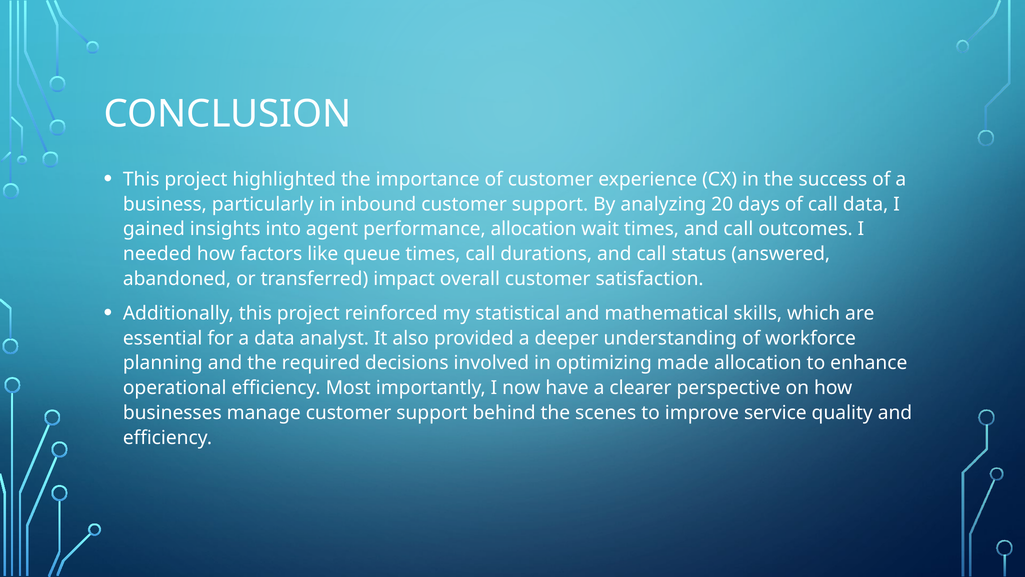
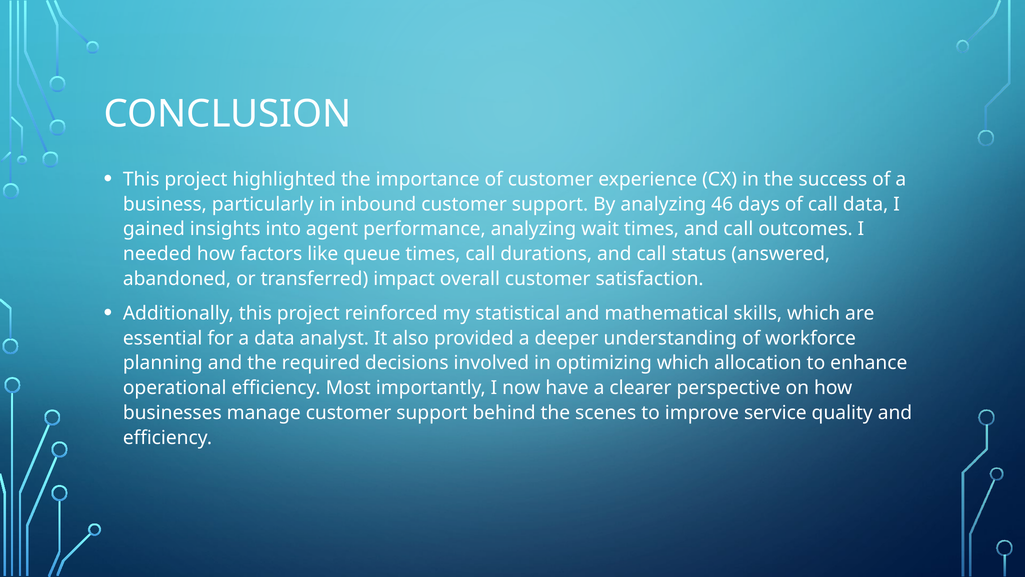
20: 20 -> 46
performance allocation: allocation -> analyzing
optimizing made: made -> which
